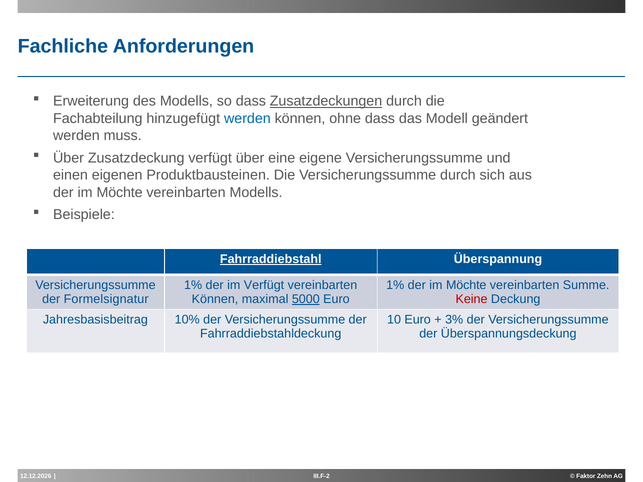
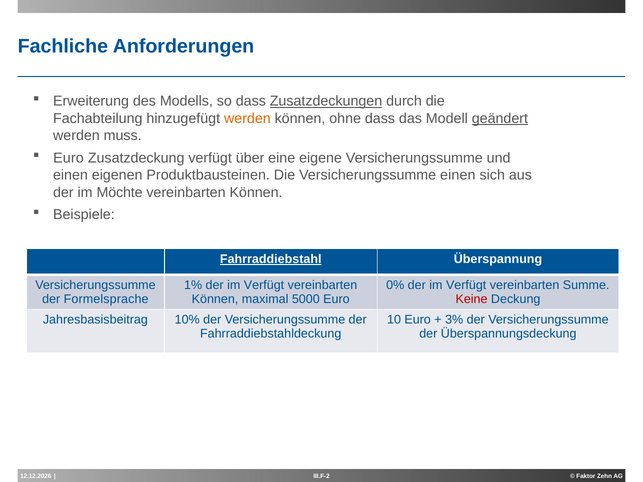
werden at (247, 118) colour: blue -> orange
geändert underline: none -> present
Über at (69, 158): Über -> Euro
Versicherungssumme durch: durch -> einen
Modells at (256, 192): Modells -> Können
1% at (395, 285): 1% -> 0%
Möchte at (466, 285): Möchte -> Verfügt
Formelsignatur: Formelsignatur -> Formelsprache
5000 underline: present -> none
